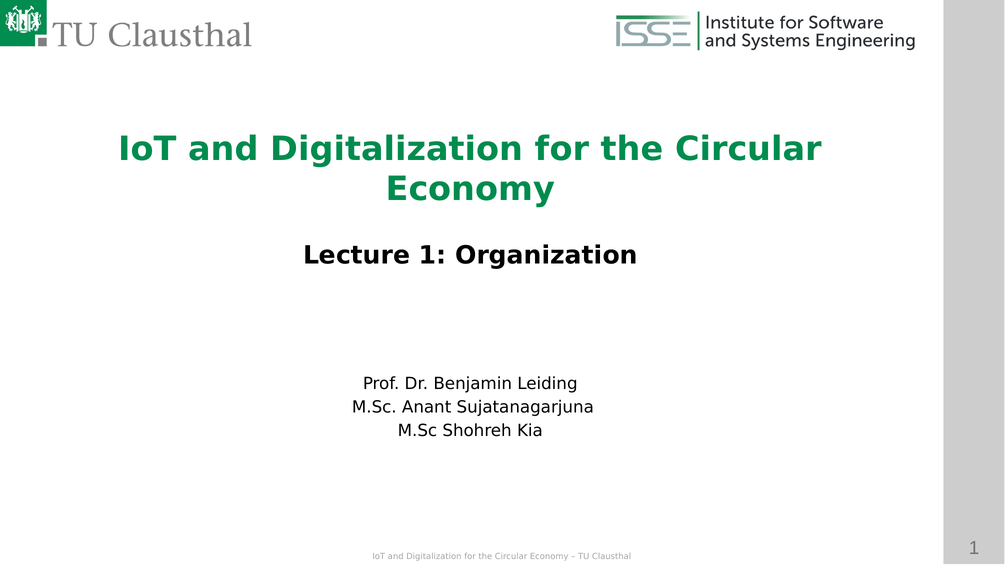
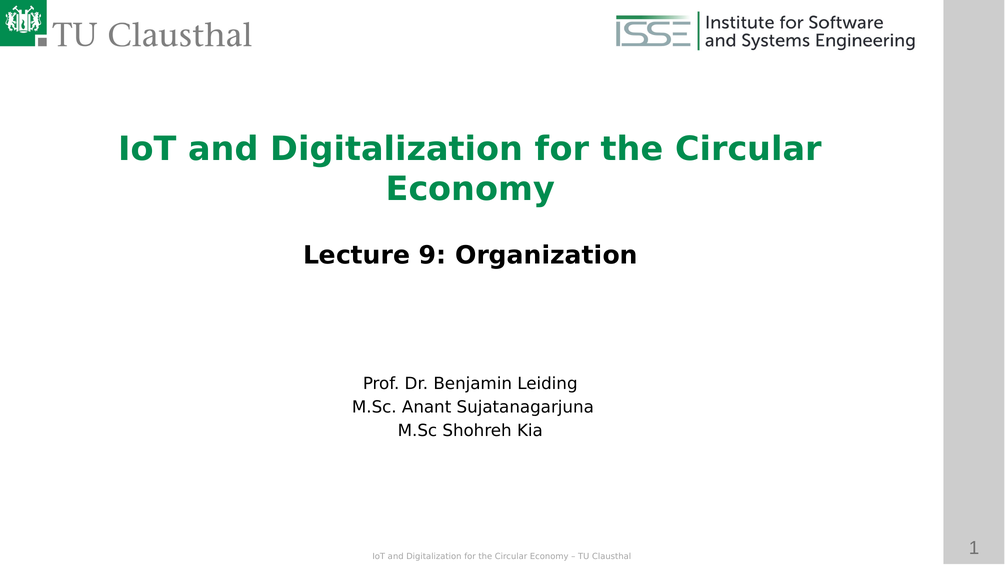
Lecture 1: 1 -> 9
